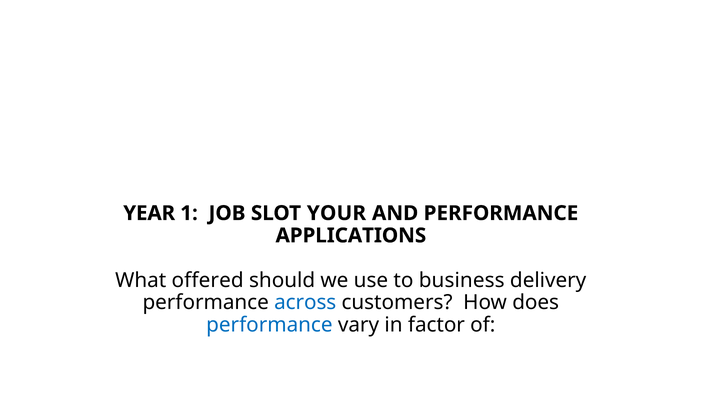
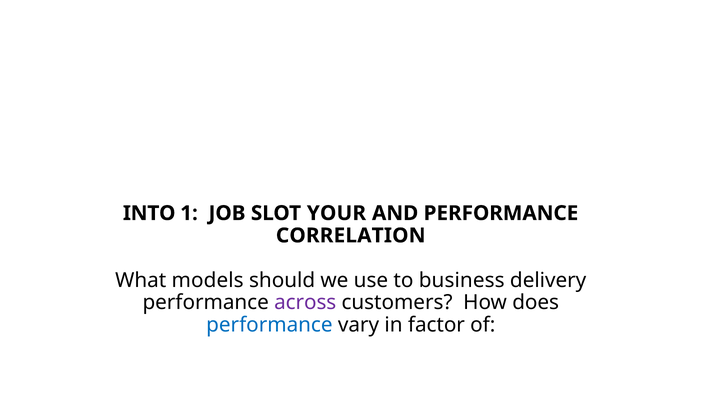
YEAR: YEAR -> INTO
APPLICATIONS: APPLICATIONS -> CORRELATION
offered: offered -> models
across colour: blue -> purple
